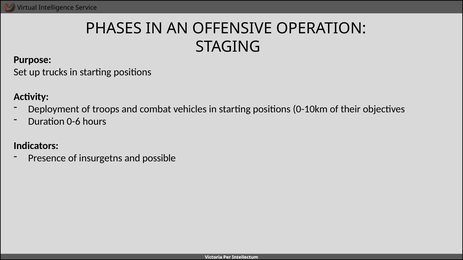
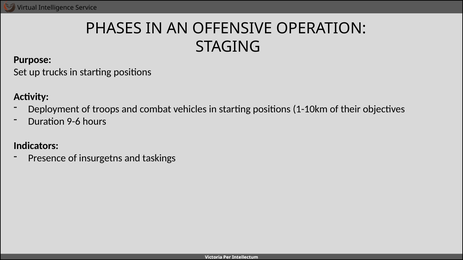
0-10km: 0-10km -> 1-10km
0-6: 0-6 -> 9-6
possible: possible -> taskings
